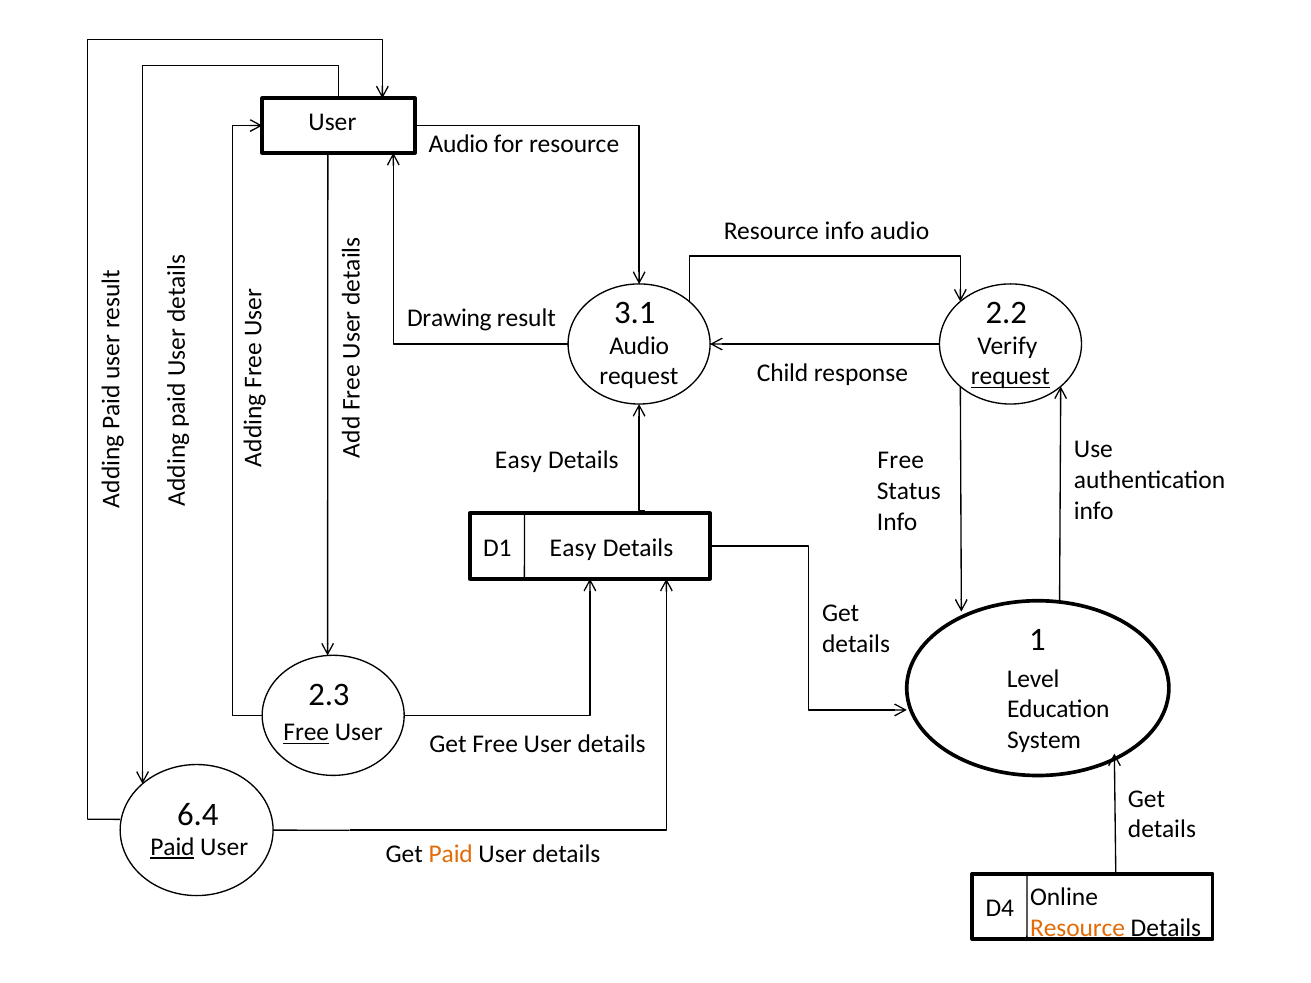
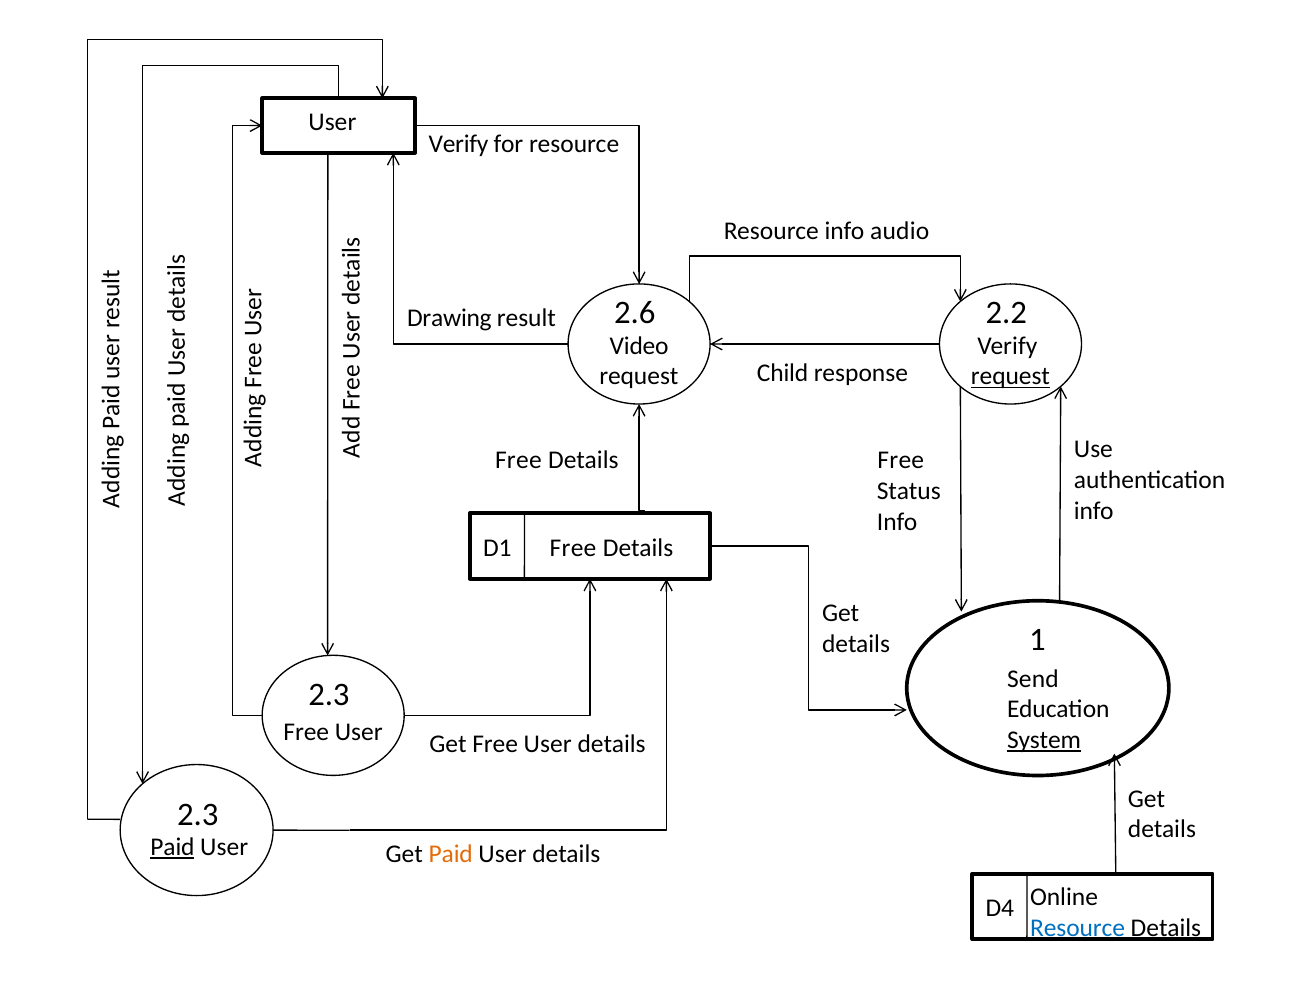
Audio at (459, 144): Audio -> Verify
3.1: 3.1 -> 2.6
Audio at (639, 346): Audio -> Video
Easy at (518, 461): Easy -> Free
Easy at (573, 548): Easy -> Free
Level: Level -> Send
Free at (306, 733) underline: present -> none
System underline: none -> present
6.4 at (198, 815): 6.4 -> 2.3
Resource at (1078, 928) colour: orange -> blue
